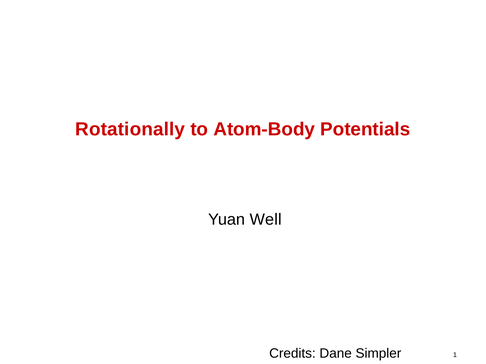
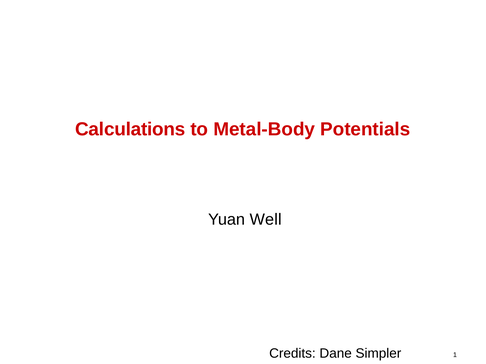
Rotationally: Rotationally -> Calculations
Atom-Body: Atom-Body -> Metal-Body
